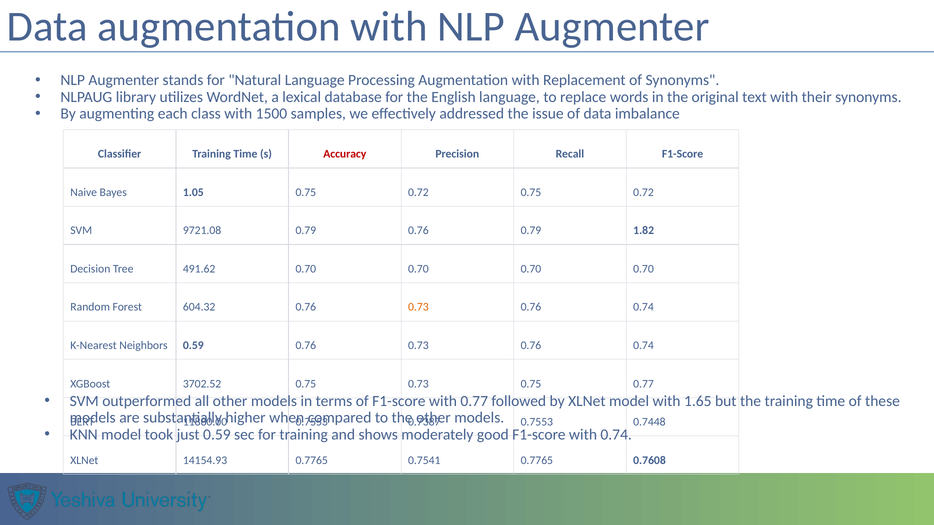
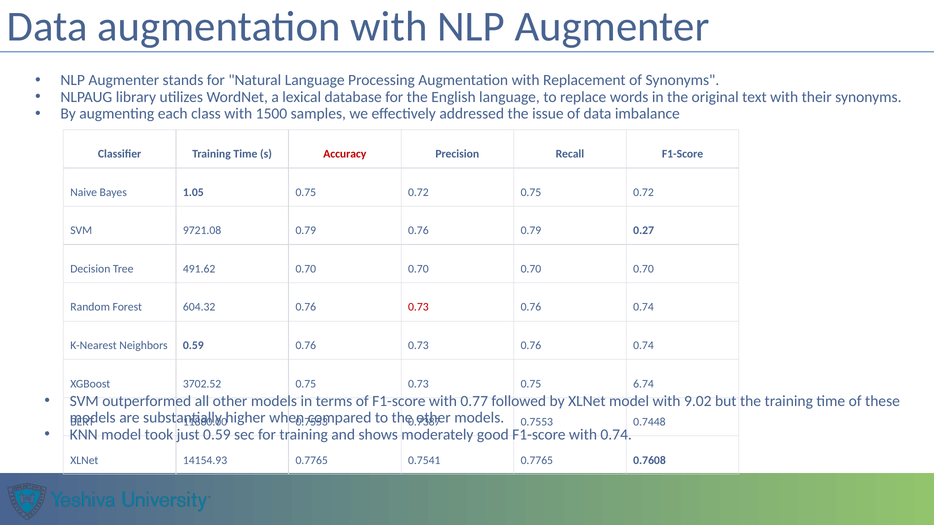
1.82: 1.82 -> 0.27
0.73 at (418, 307) colour: orange -> red
0.75 0.77: 0.77 -> 6.74
1.65: 1.65 -> 9.02
